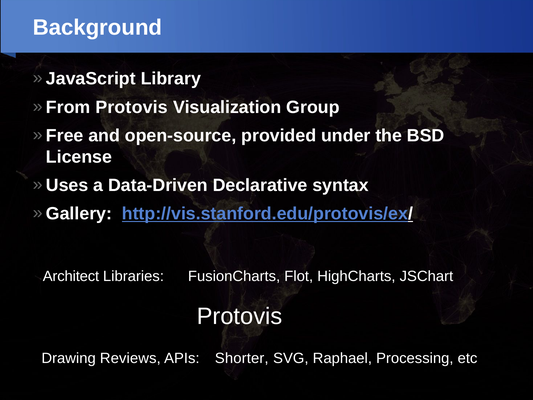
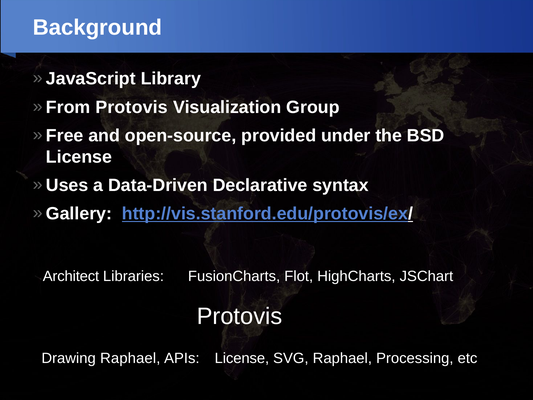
Drawing Reviews: Reviews -> Raphael
APIs Shorter: Shorter -> License
